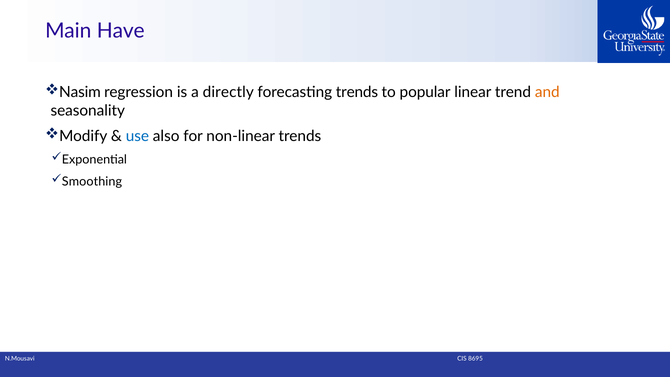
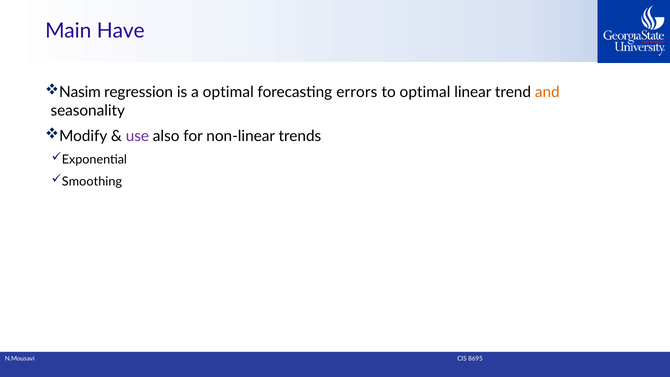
a directly: directly -> optimal
forecasting trends: trends -> errors
to popular: popular -> optimal
use colour: blue -> purple
